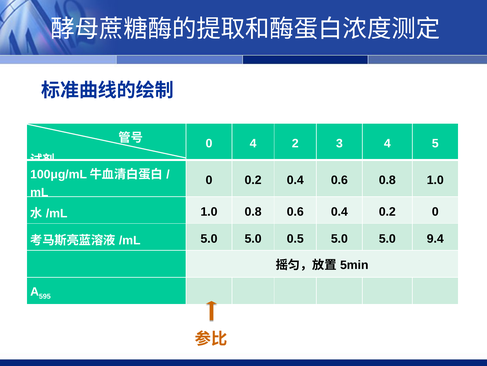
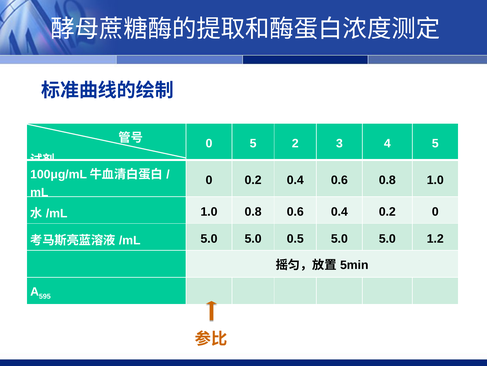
0 4: 4 -> 5
9.4: 9.4 -> 1.2
